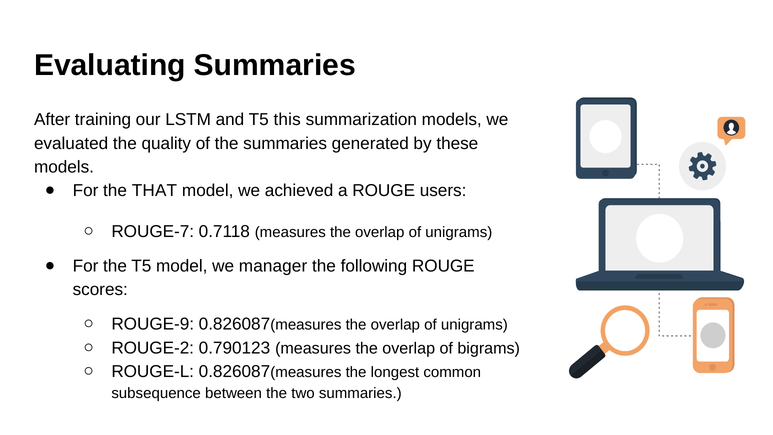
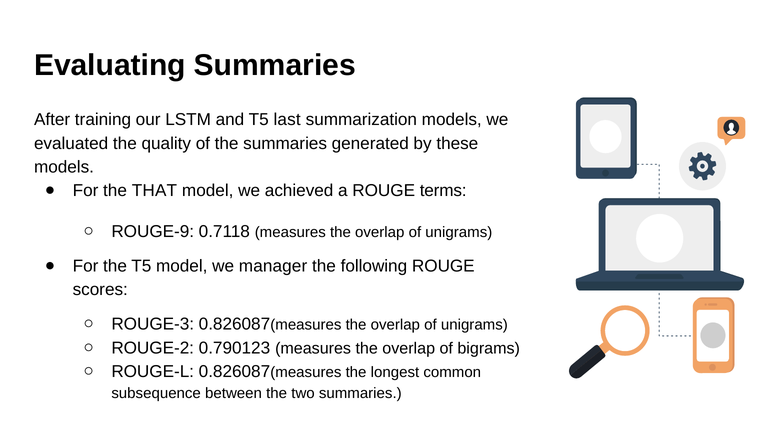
this: this -> last
users: users -> terms
ROUGE-7: ROUGE-7 -> ROUGE-9
ROUGE-9: ROUGE-9 -> ROUGE-3
